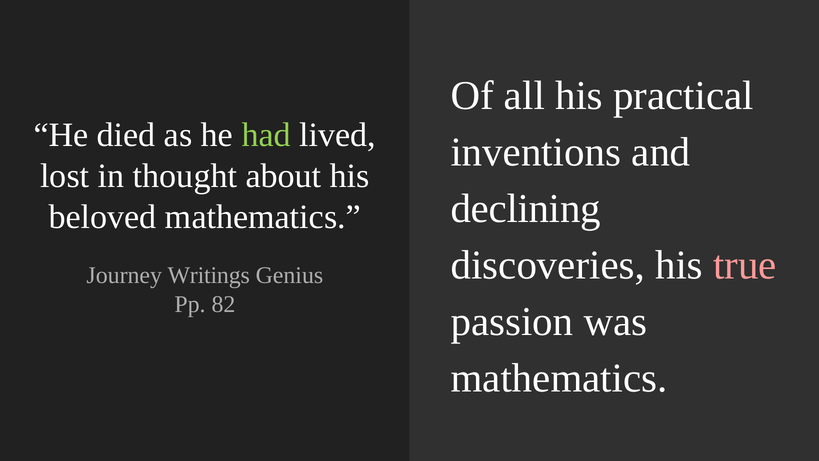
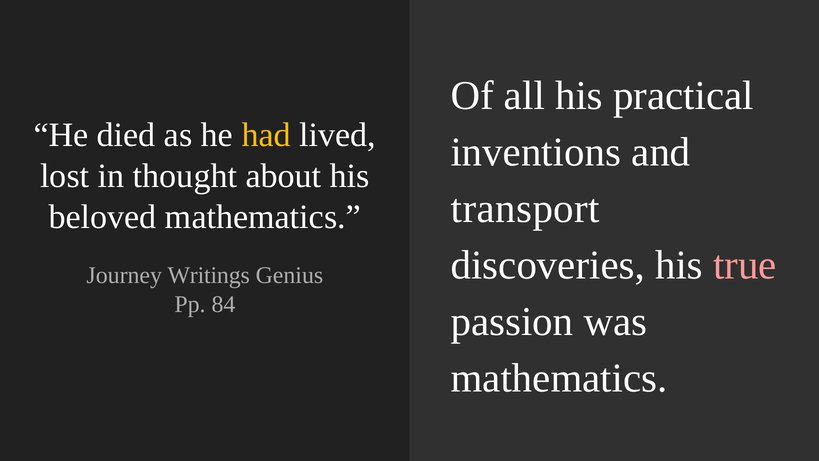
had colour: light green -> yellow
declining: declining -> transport
82: 82 -> 84
